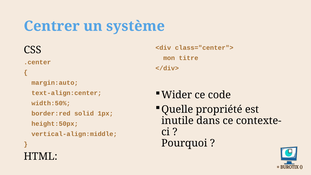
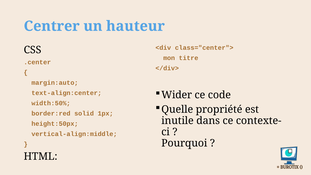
système: système -> hauteur
